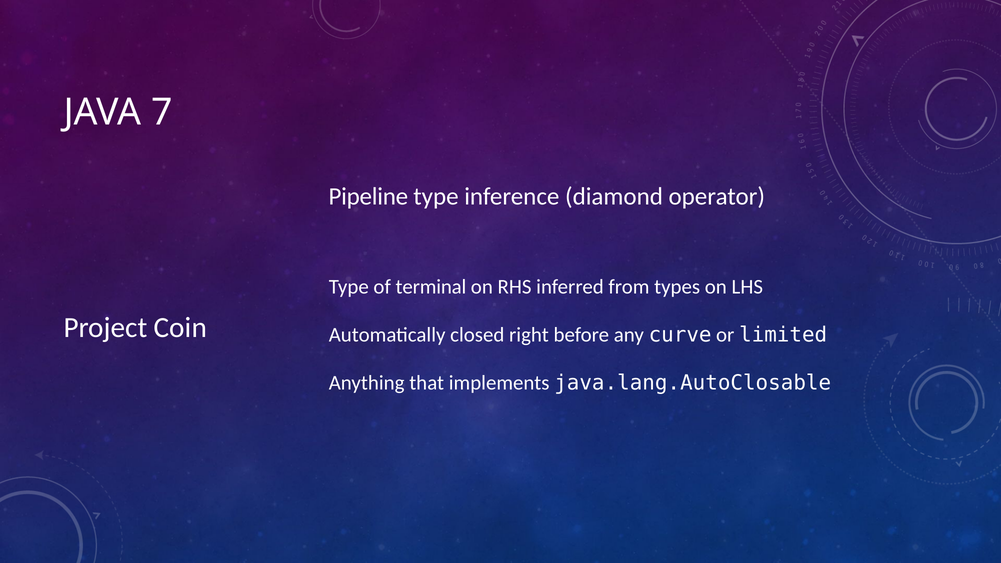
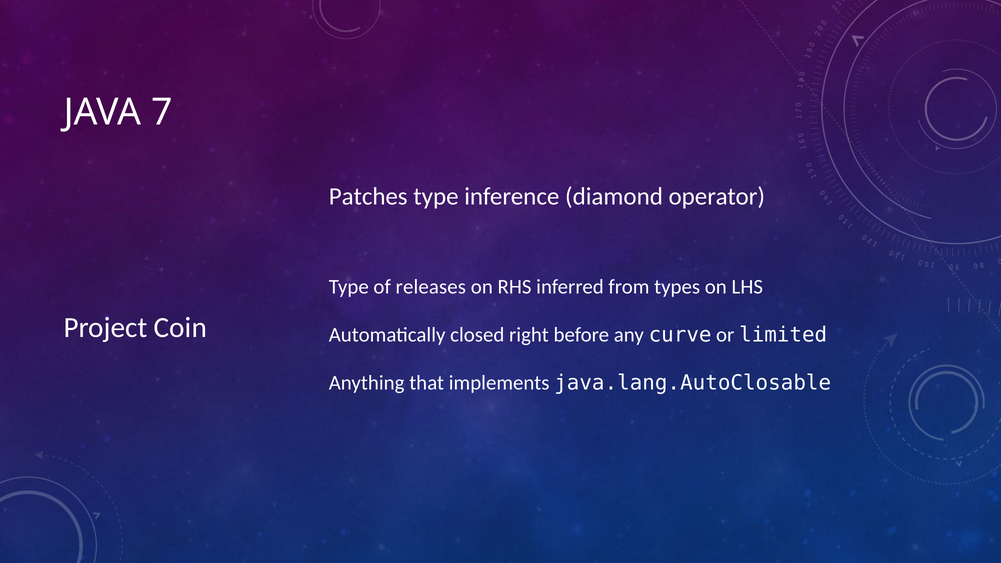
Pipeline: Pipeline -> Patches
terminal: terminal -> releases
